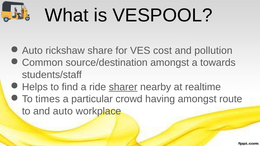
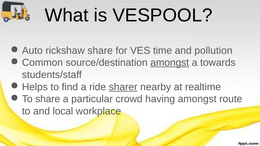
cost: cost -> time
amongst at (170, 63) underline: none -> present
To times: times -> share
and auto: auto -> local
